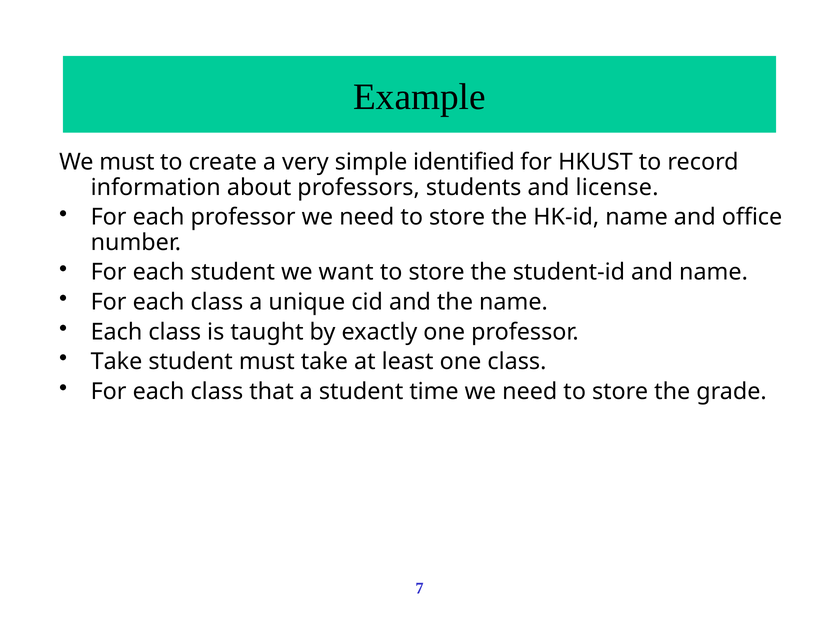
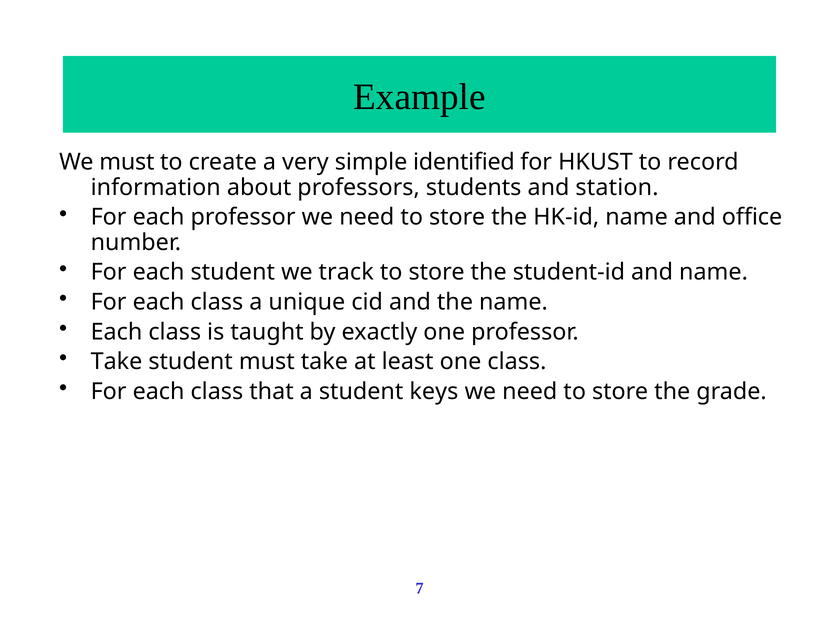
license: license -> station
want: want -> track
time: time -> keys
